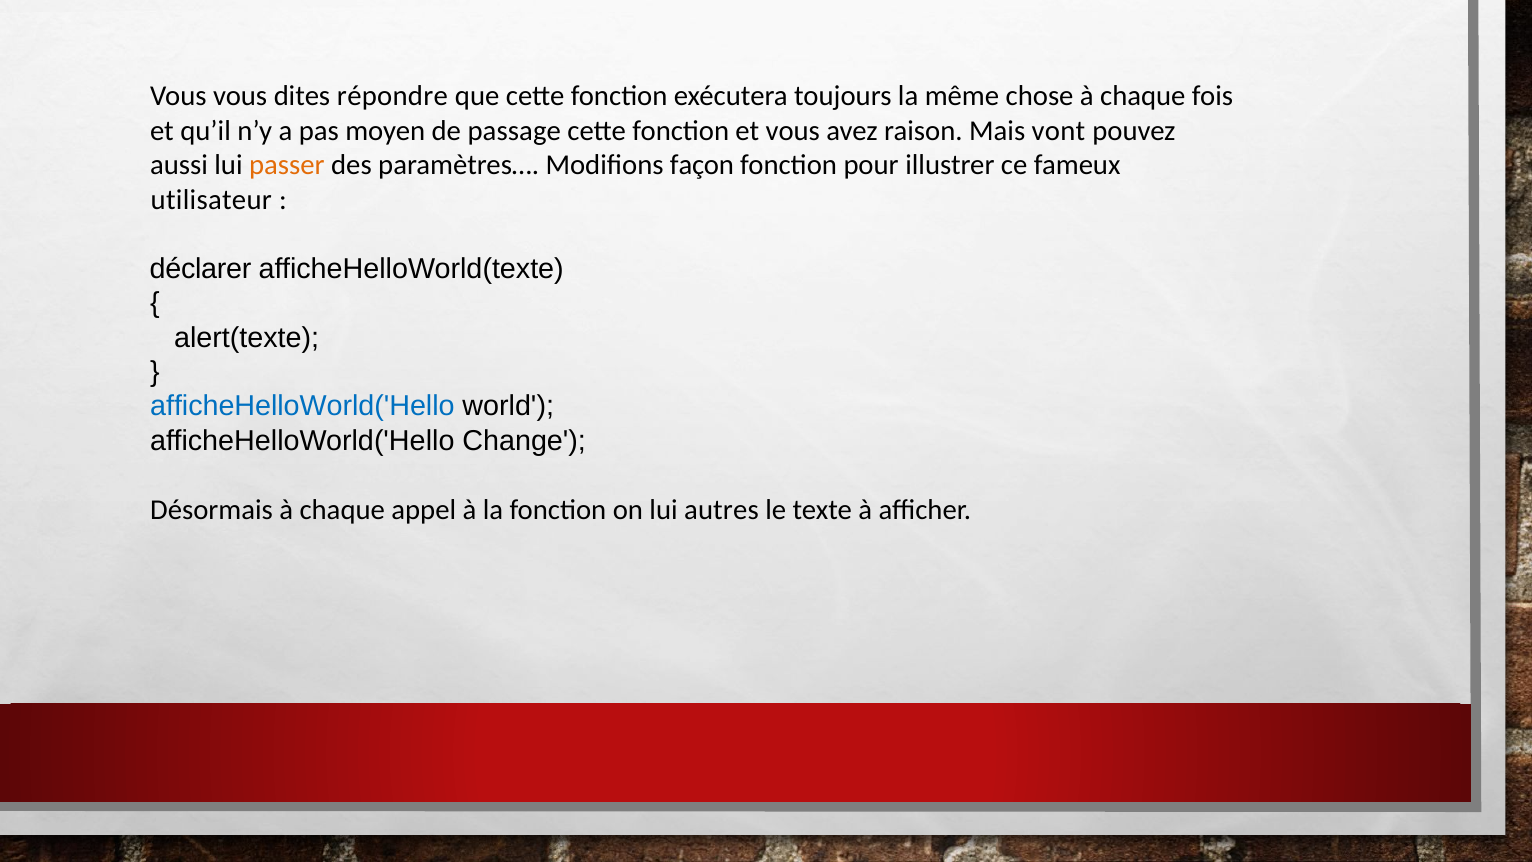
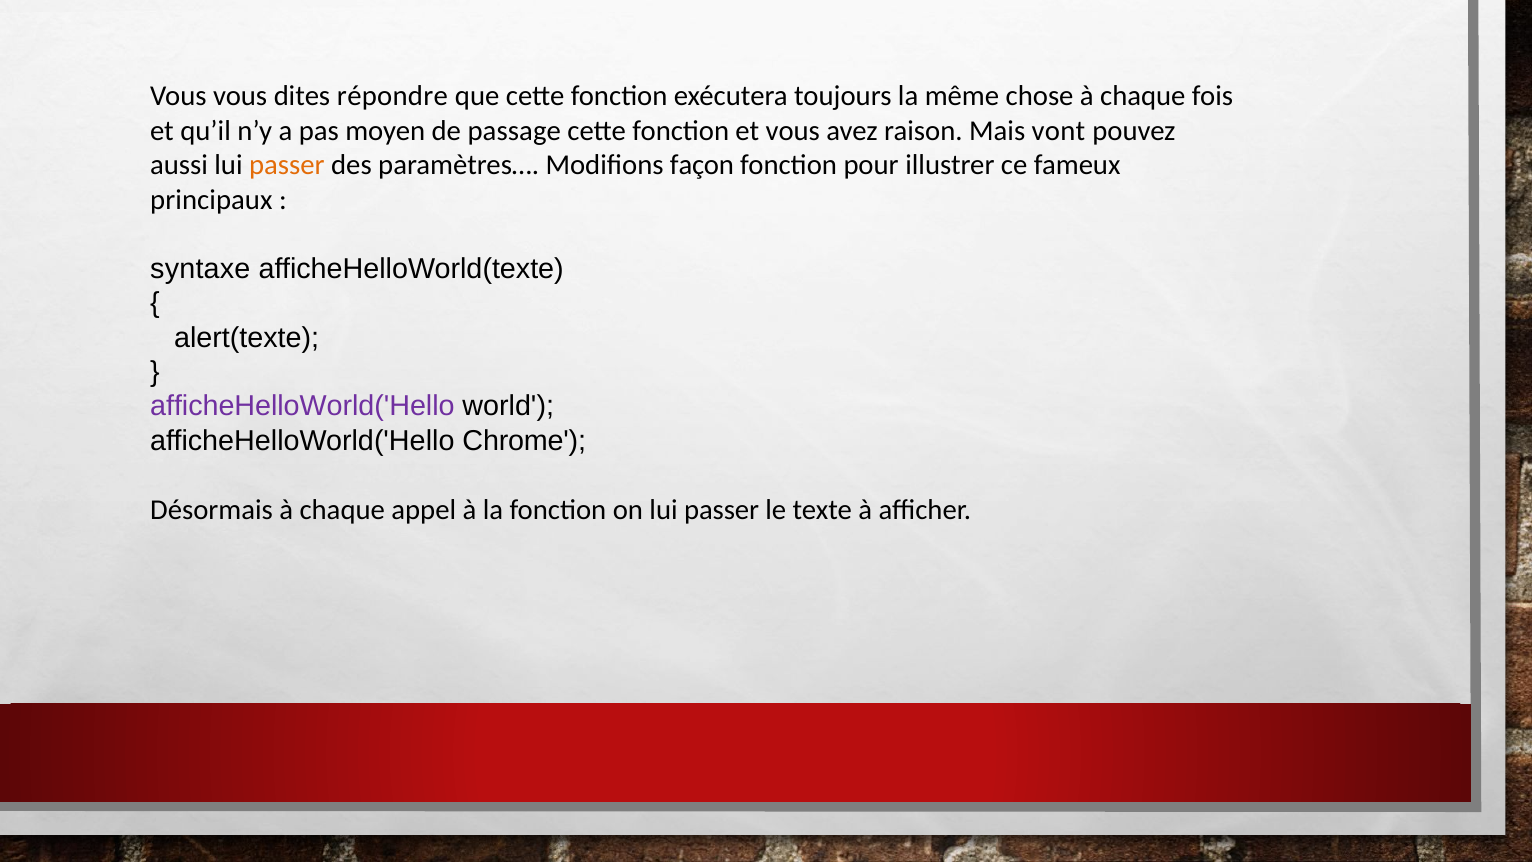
utilisateur: utilisateur -> principaux
déclarer: déclarer -> syntaxe
afficheHelloWorld('Hello at (302, 406) colour: blue -> purple
Change: Change -> Chrome
on lui autres: autres -> passer
